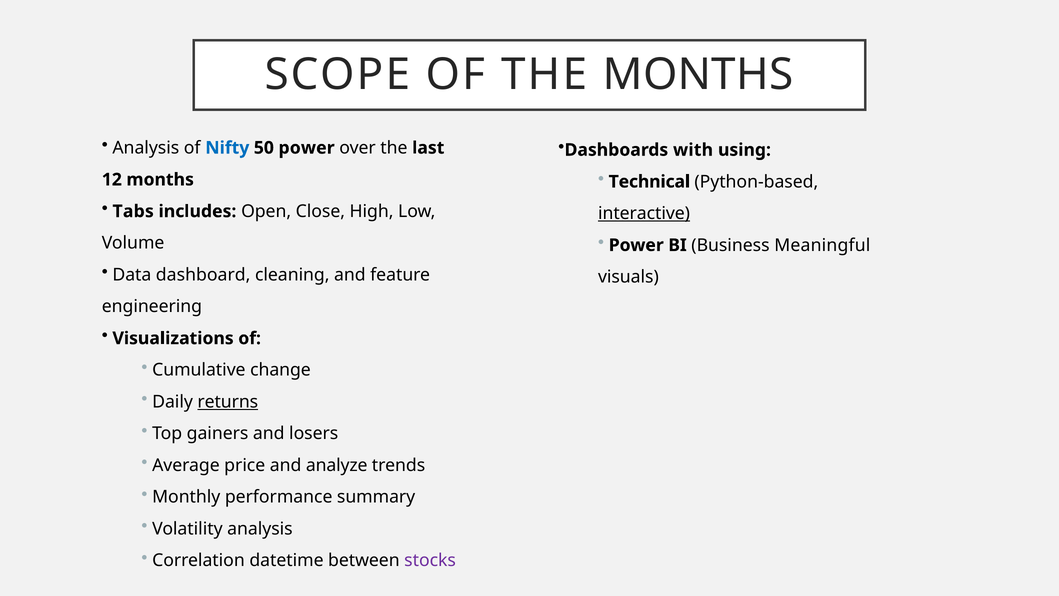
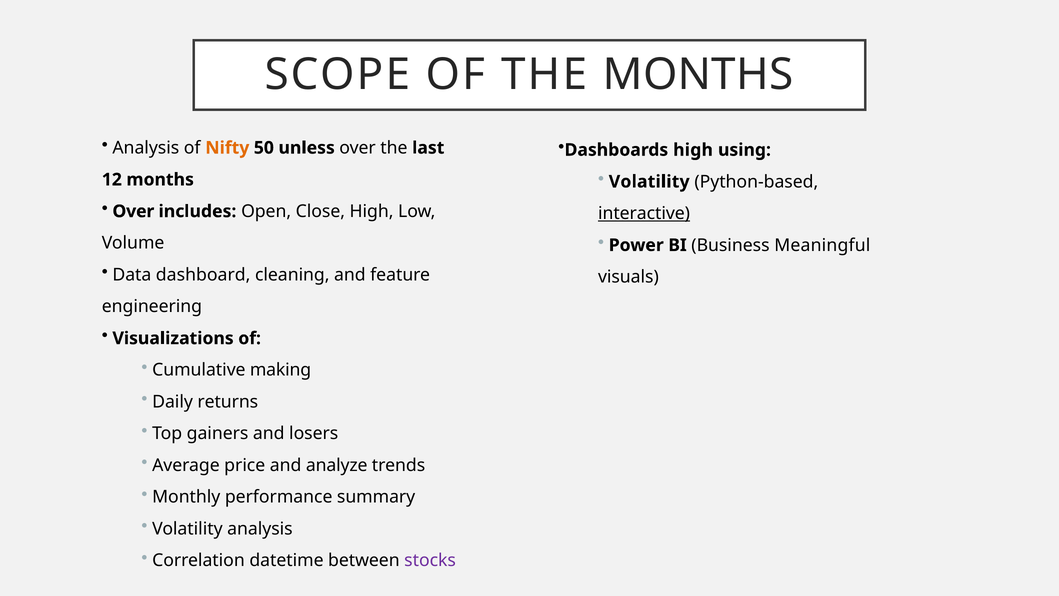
Nifty colour: blue -> orange
50 power: power -> unless
Dashboards with: with -> high
Technical at (649, 182): Technical -> Volatility
Tabs at (133, 211): Tabs -> Over
change: change -> making
returns underline: present -> none
